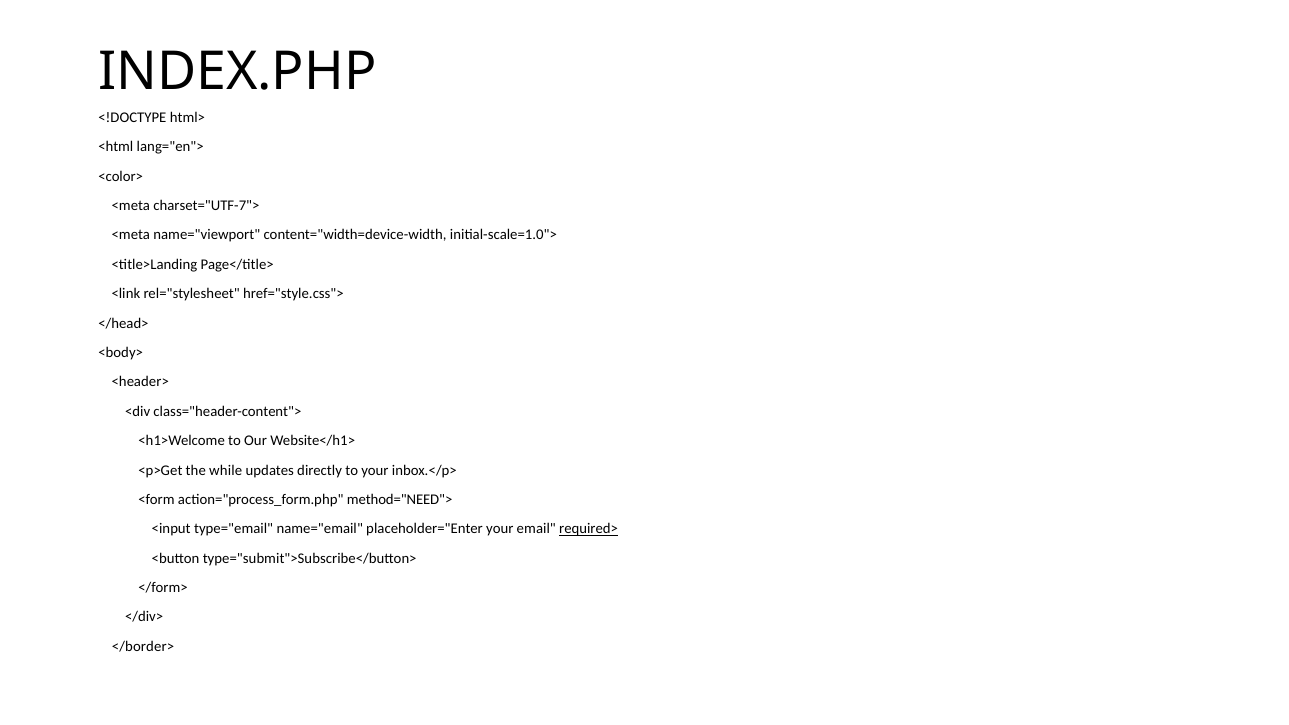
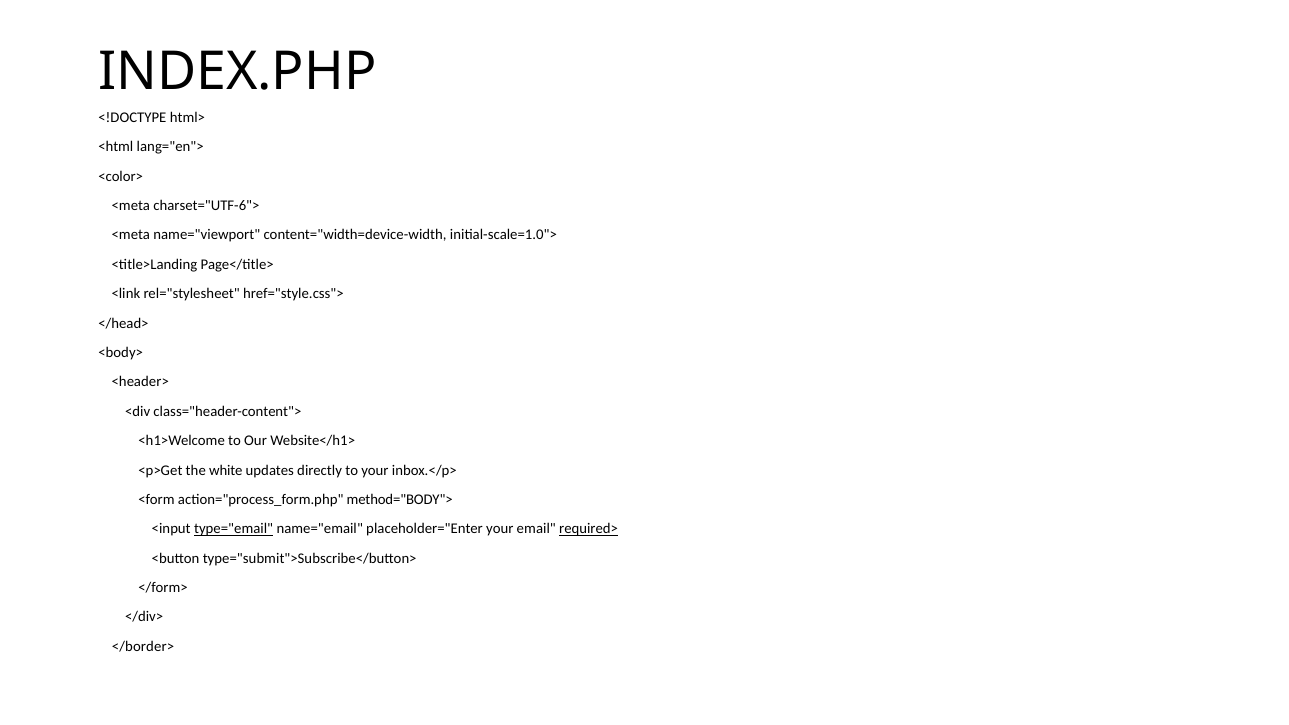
charset="UTF-7">: charset="UTF-7"> -> charset="UTF-6">
while: while -> white
method="NEED">: method="NEED"> -> method="BODY">
type="email underline: none -> present
